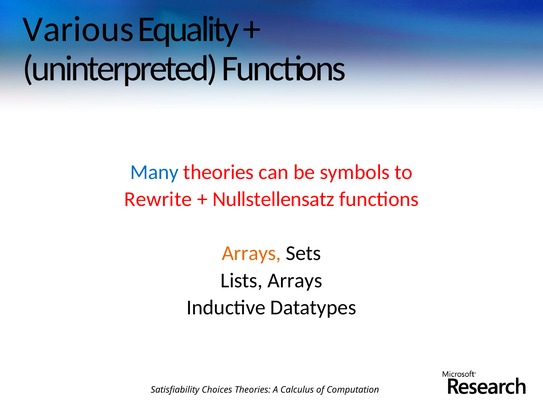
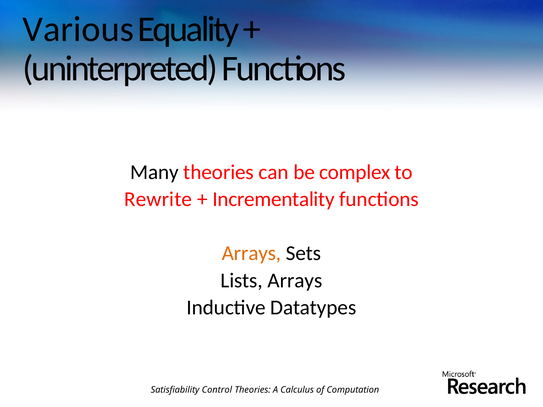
Many colour: blue -> black
symbols: symbols -> complex
Nullstellensatz: Nullstellensatz -> Incrementality
Choices: Choices -> Control
